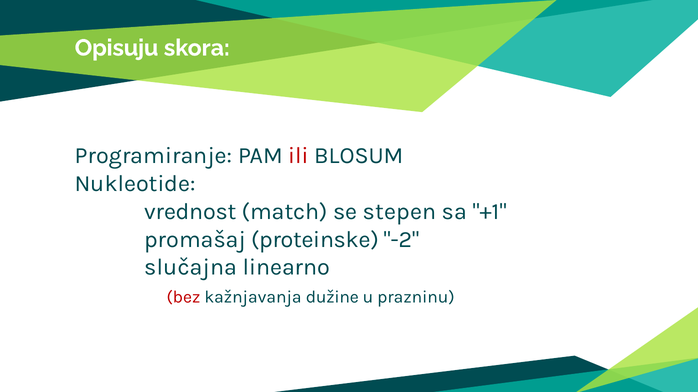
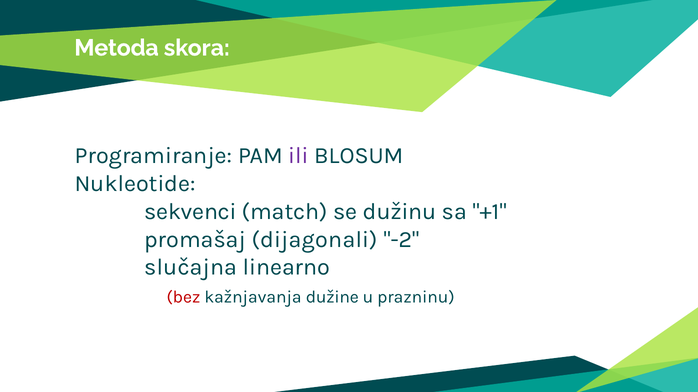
Opisuju: Opisuju -> Metoda
ili colour: red -> purple
vrednost: vrednost -> sekvenci
stepen: stepen -> dužinu
proteinske: proteinske -> dijagonali
